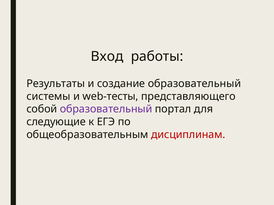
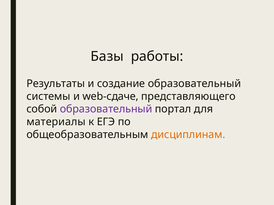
Вход: Вход -> Базы
web-тесты: web-тесты -> web-сдаче
следующие: следующие -> материалы
дисциплинам colour: red -> orange
